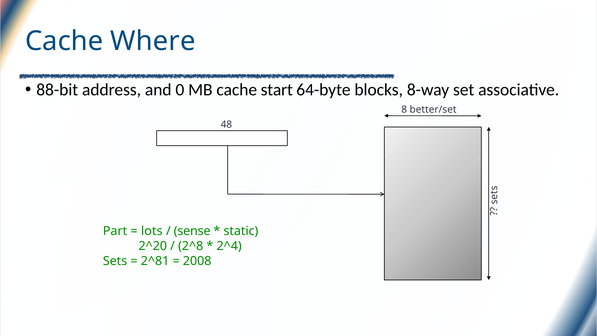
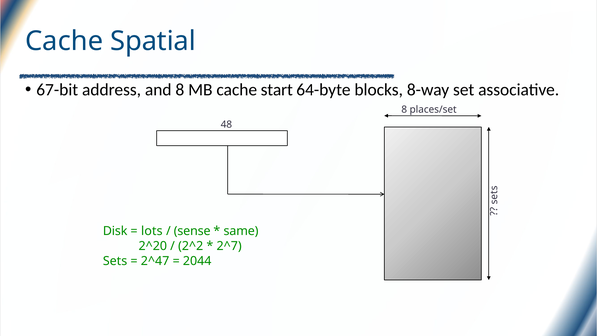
Where: Where -> Spatial
88-bit: 88-bit -> 67-bit
and 0: 0 -> 8
better/set: better/set -> places/set
Part: Part -> Disk
static: static -> same
2^8: 2^8 -> 2^2
2^4: 2^4 -> 2^7
2^81: 2^81 -> 2^47
2008: 2008 -> 2044
